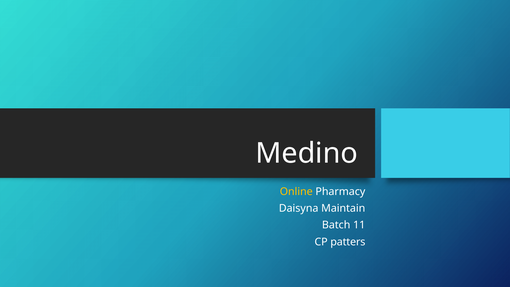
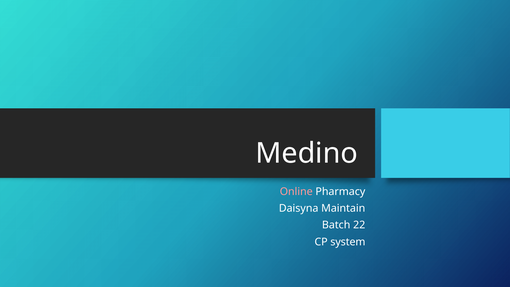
Online colour: yellow -> pink
11: 11 -> 22
patters: patters -> system
